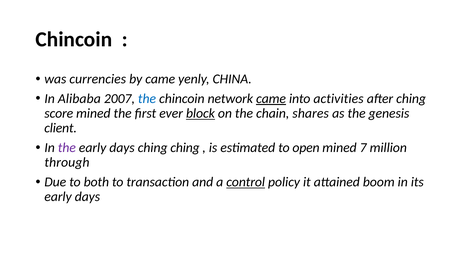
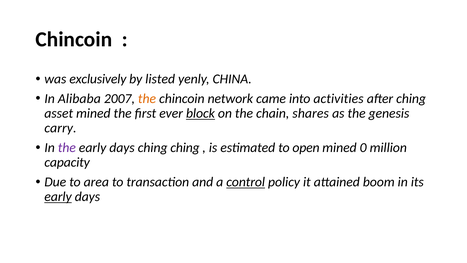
currencies: currencies -> exclusively
by came: came -> listed
the at (147, 99) colour: blue -> orange
came at (271, 99) underline: present -> none
score: score -> asset
client: client -> carry
7: 7 -> 0
through: through -> capacity
both: both -> area
early at (58, 197) underline: none -> present
